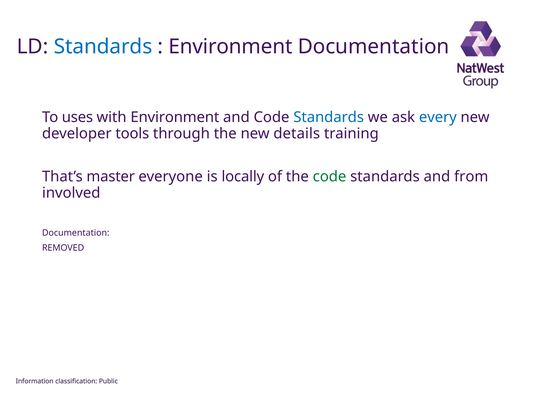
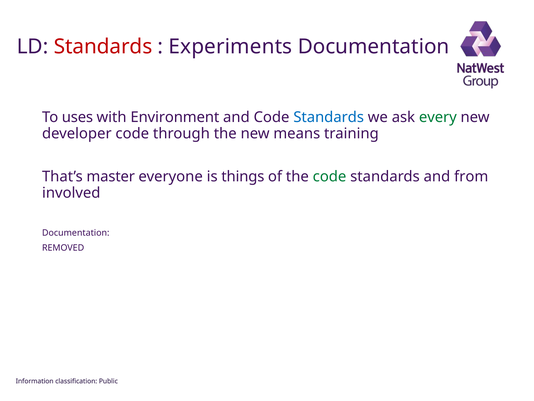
Standards at (103, 47) colour: blue -> red
Environment at (231, 47): Environment -> Experiments
every colour: blue -> green
developer tools: tools -> code
details: details -> means
locally: locally -> things
